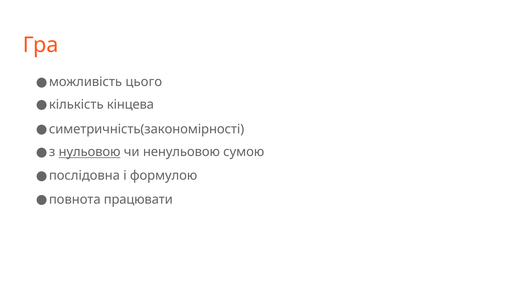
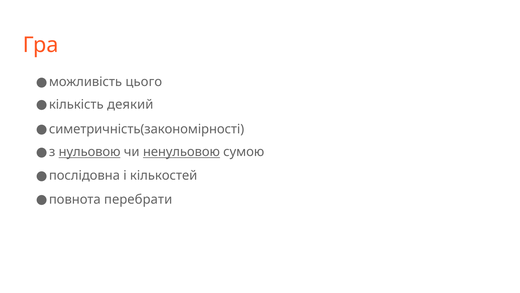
кінцева: кінцева -> деякий
ненульовою underline: none -> present
формулою: формулою -> кількостей
працювати: працювати -> перебрати
